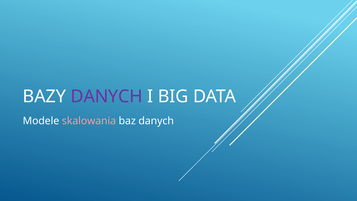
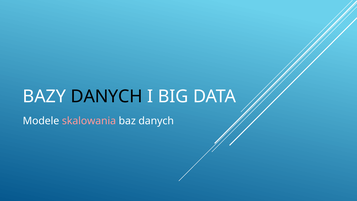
DANYCH at (107, 96) colour: purple -> black
